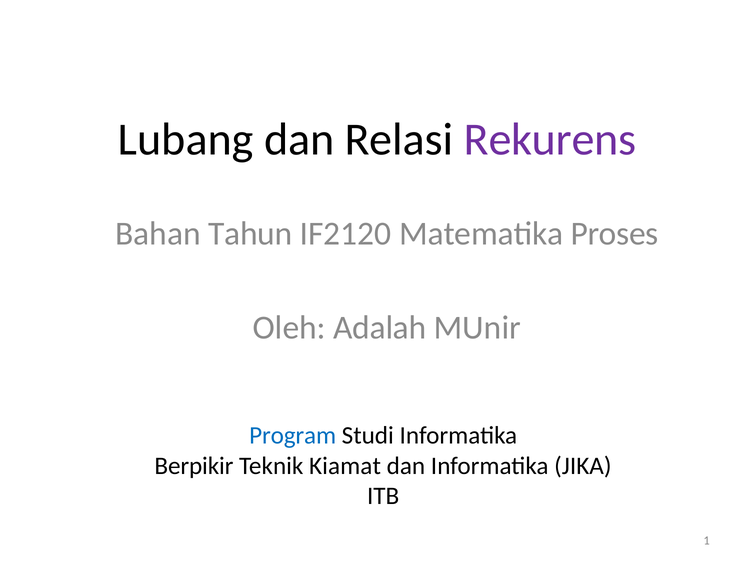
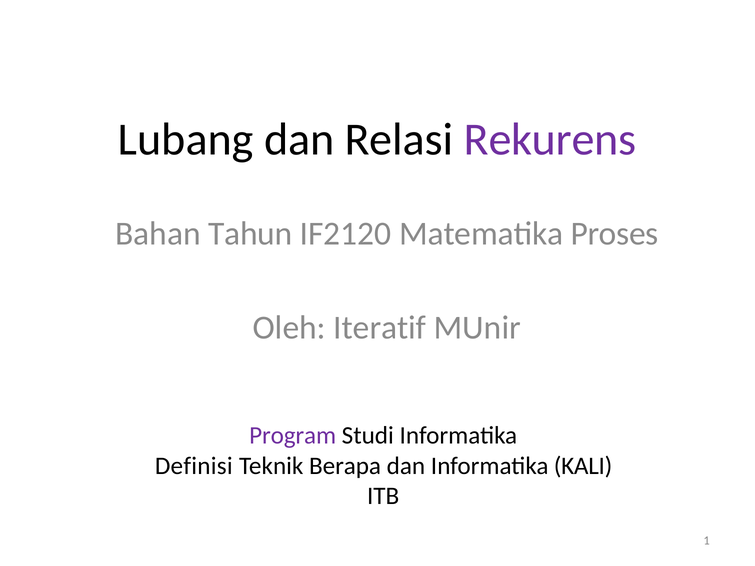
Adalah: Adalah -> Iteratif
Program colour: blue -> purple
Berpikir: Berpikir -> Definisi
Kiamat: Kiamat -> Berapa
JIKA: JIKA -> KALI
